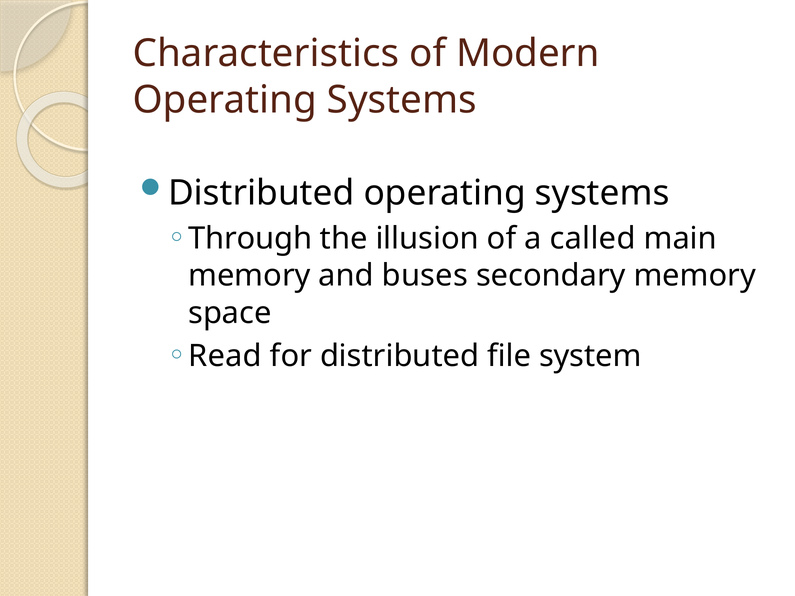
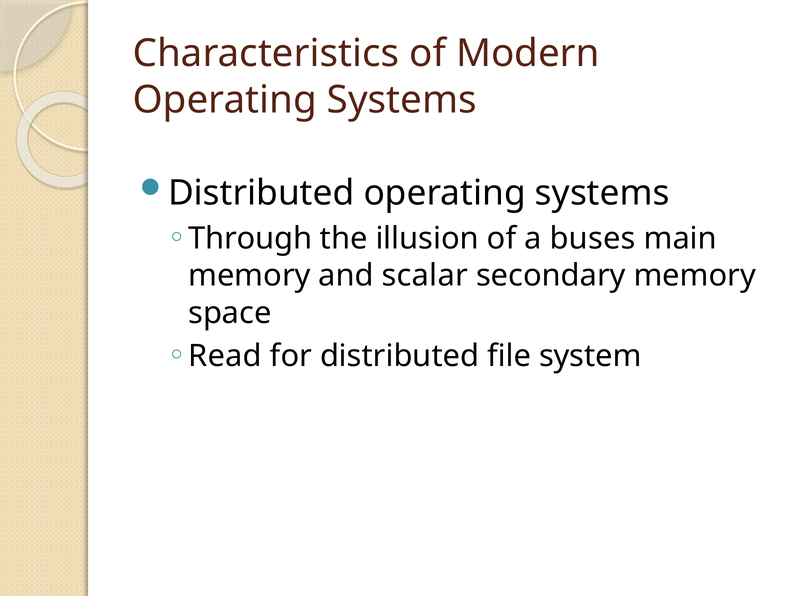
called: called -> buses
buses: buses -> scalar
